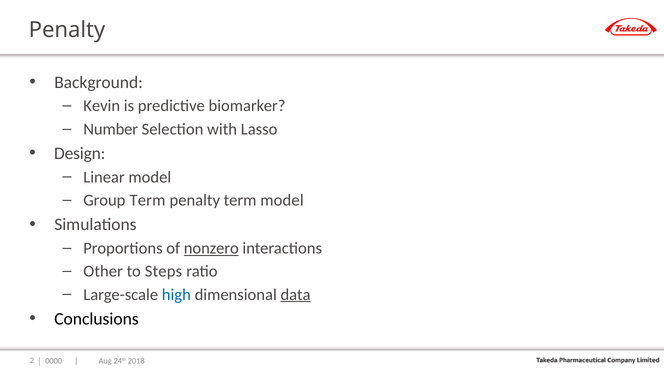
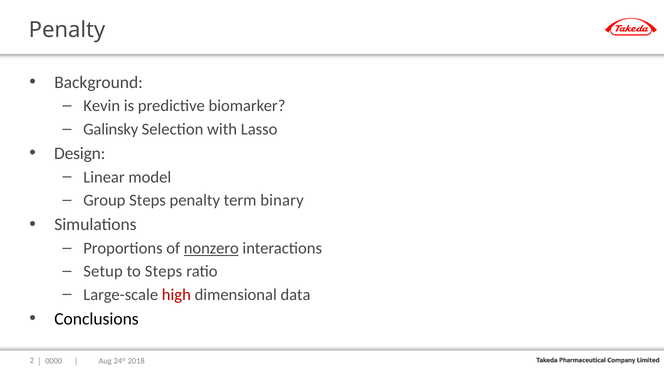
Number: Number -> Galinsky
Group Term: Term -> Steps
term model: model -> binary
Other: Other -> Setup
high colour: blue -> red
data underline: present -> none
